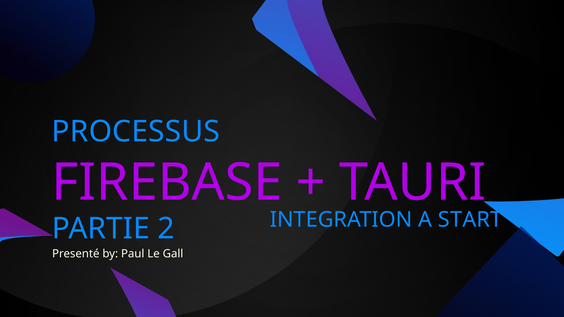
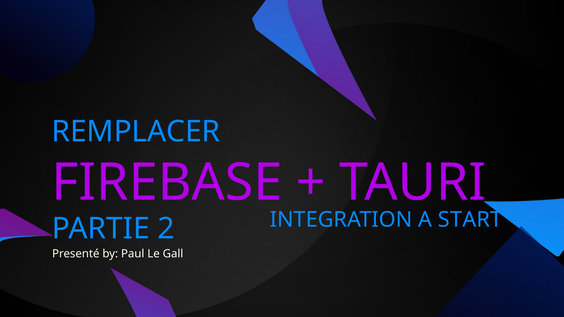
PROCESSUS: PROCESSUS -> REMPLACER
